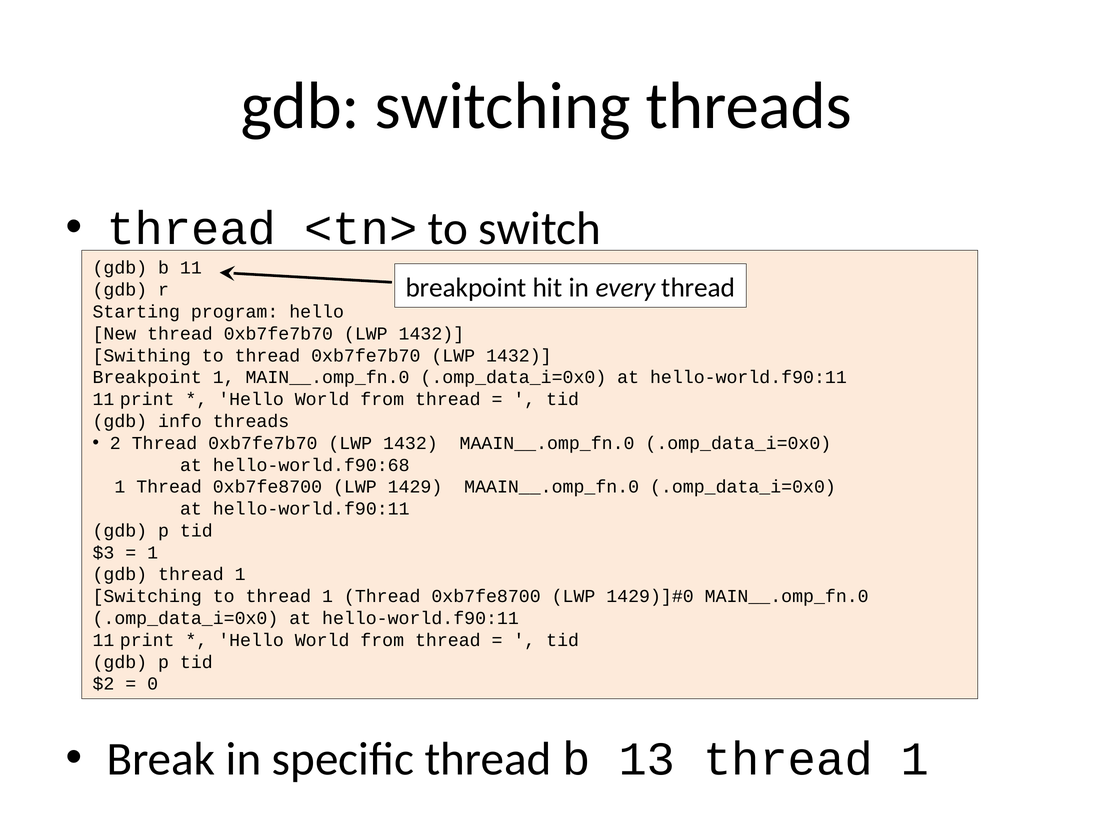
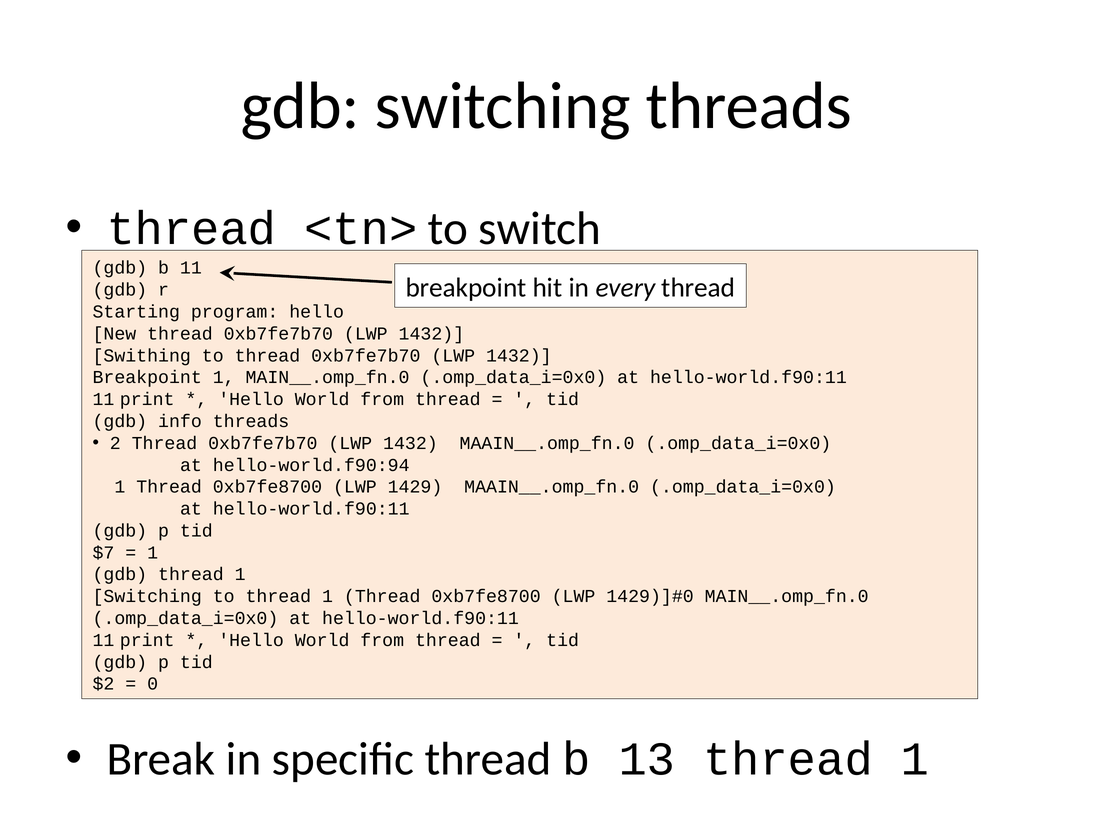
hello-world.f90:68: hello-world.f90:68 -> hello-world.f90:94
$3: $3 -> $7
